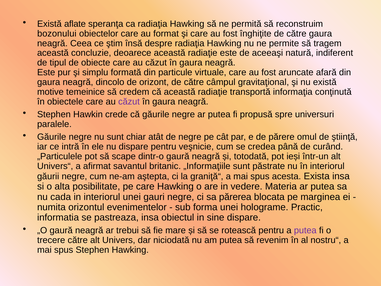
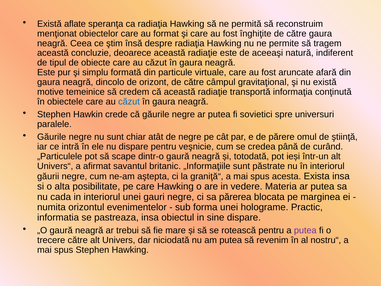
bozonului: bozonului -> menţionat
căzut at (129, 102) colour: purple -> blue
propusă: propusă -> sovietici
